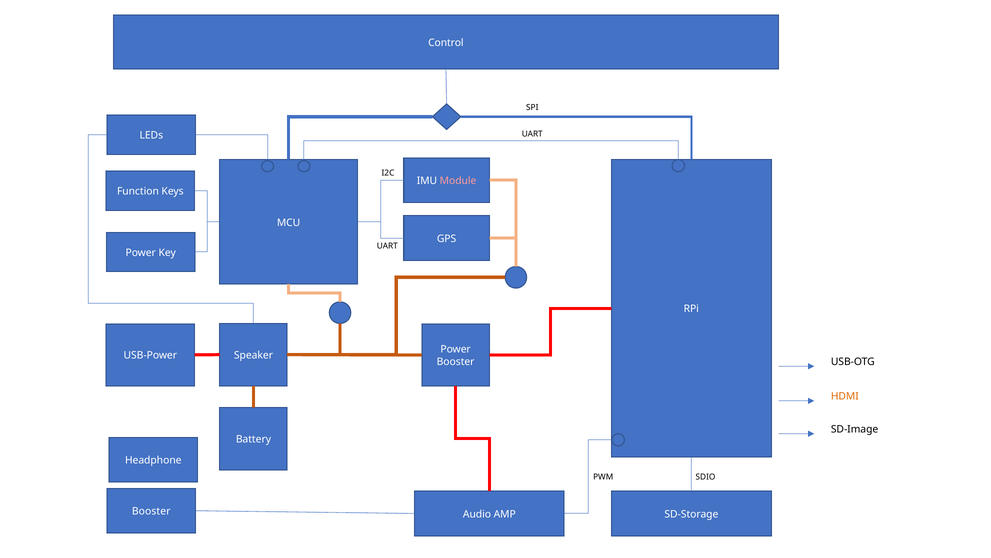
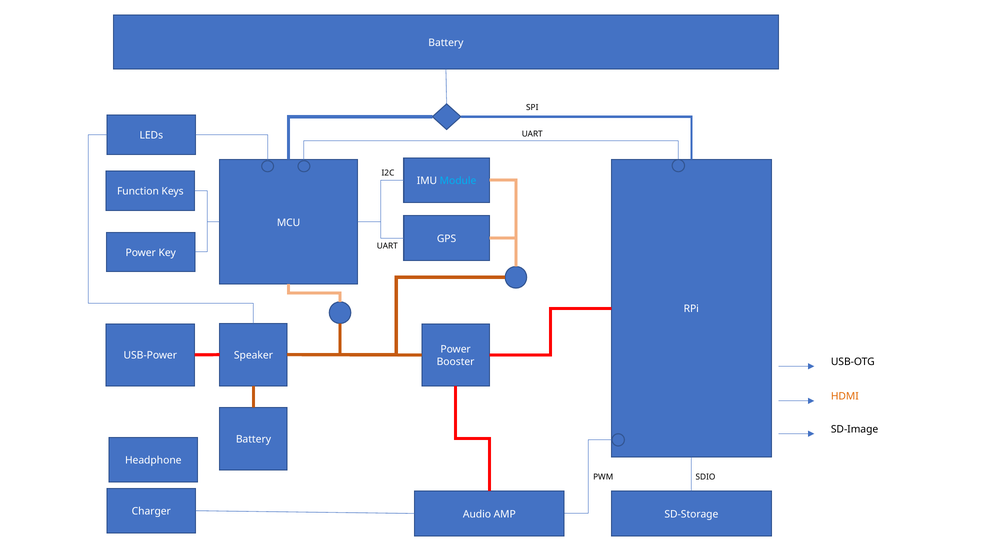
Control at (446, 43): Control -> Battery
Module colour: pink -> light blue
Booster at (151, 511): Booster -> Charger
